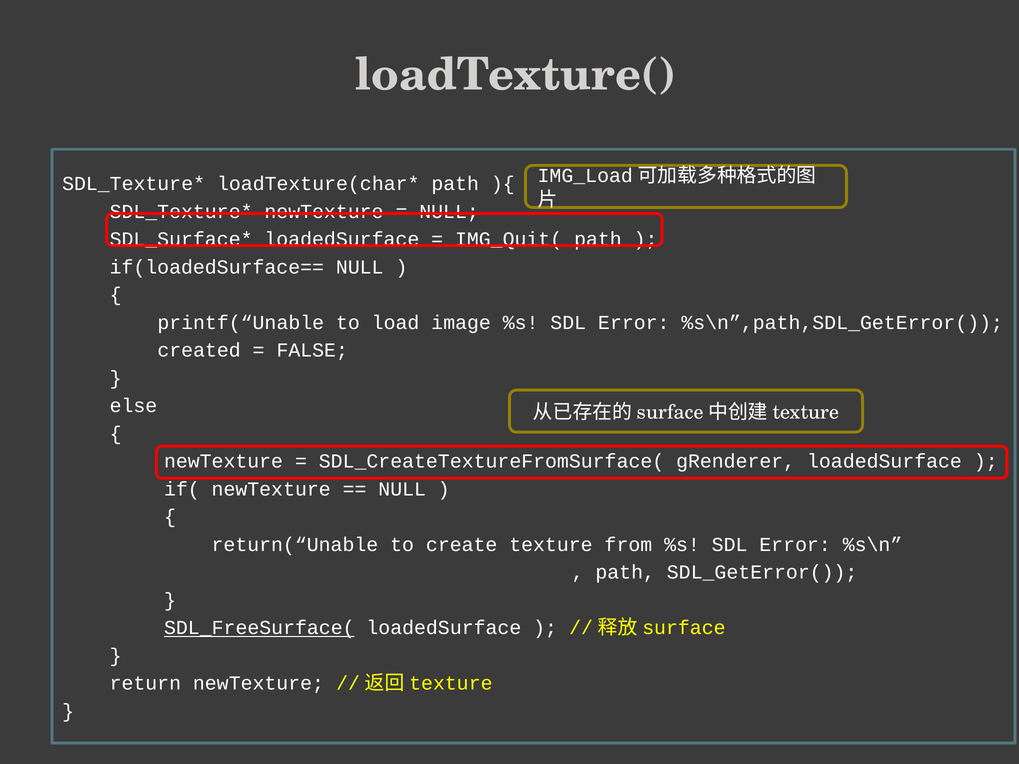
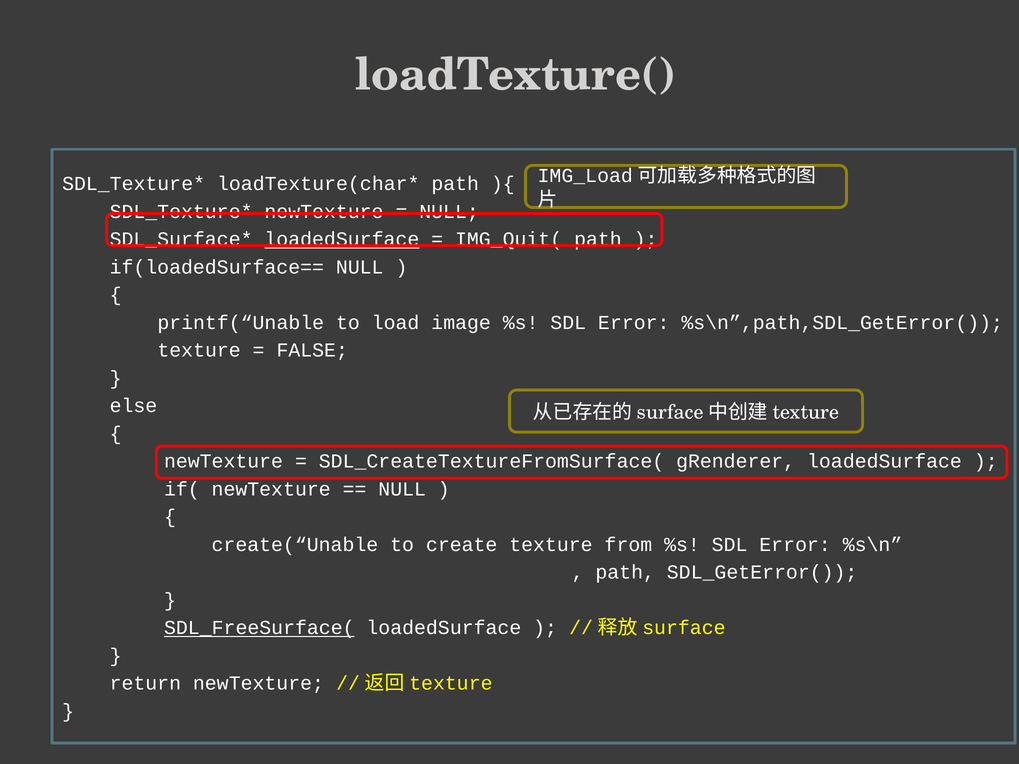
loadedSurface at (342, 239) underline: none -> present
created at (199, 350): created -> texture
return(“Unable: return(“Unable -> create(“Unable
